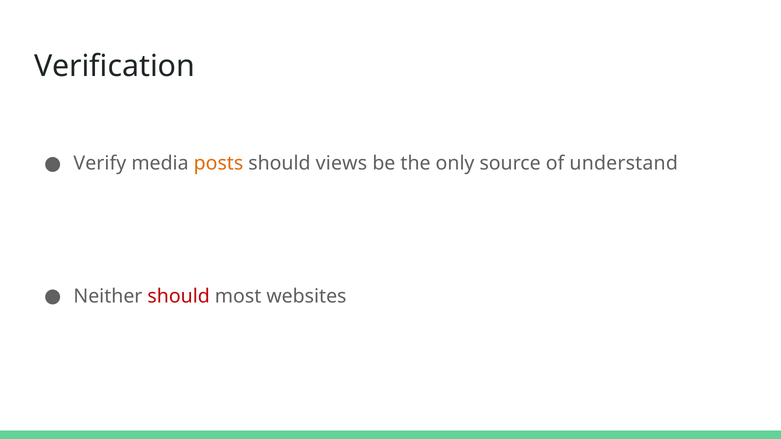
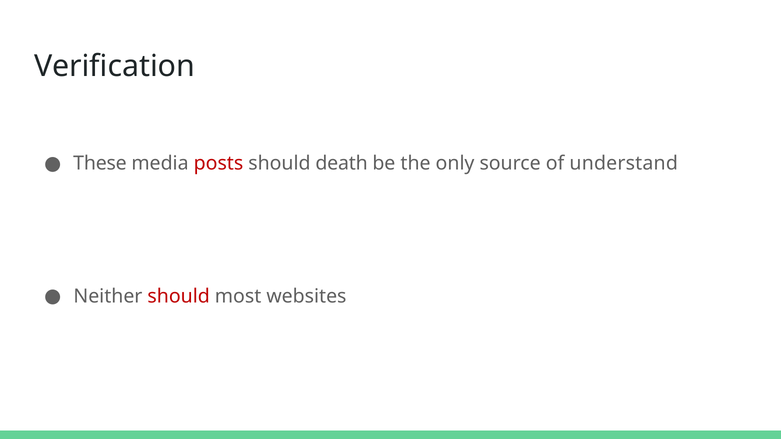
Verify: Verify -> These
posts colour: orange -> red
views: views -> death
